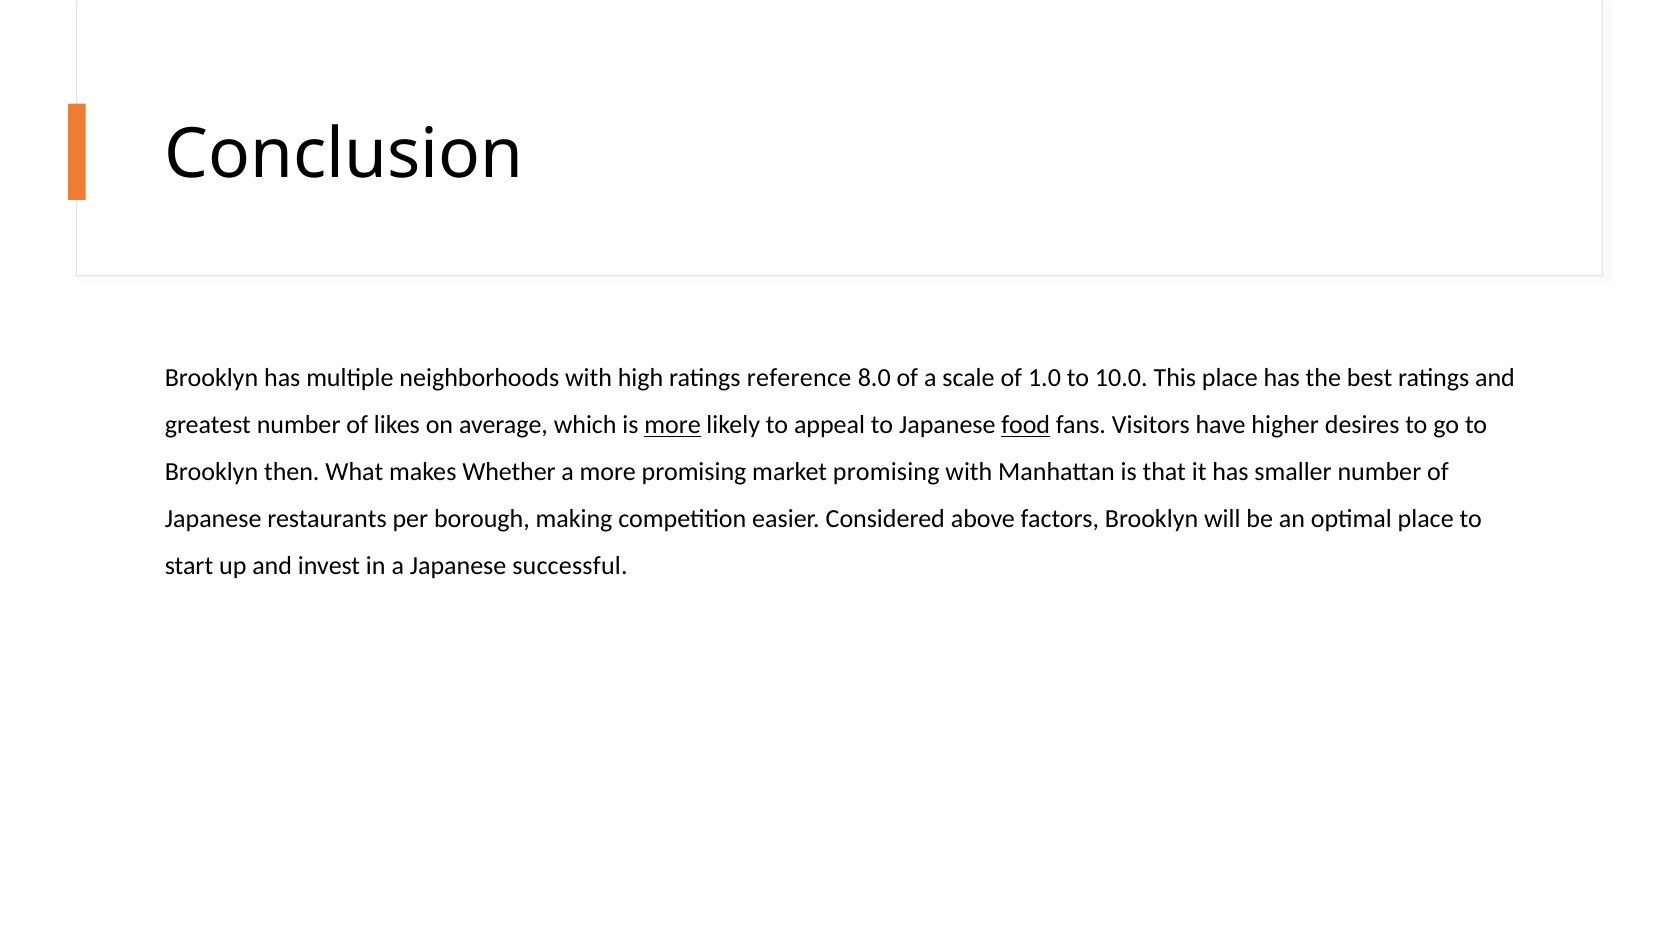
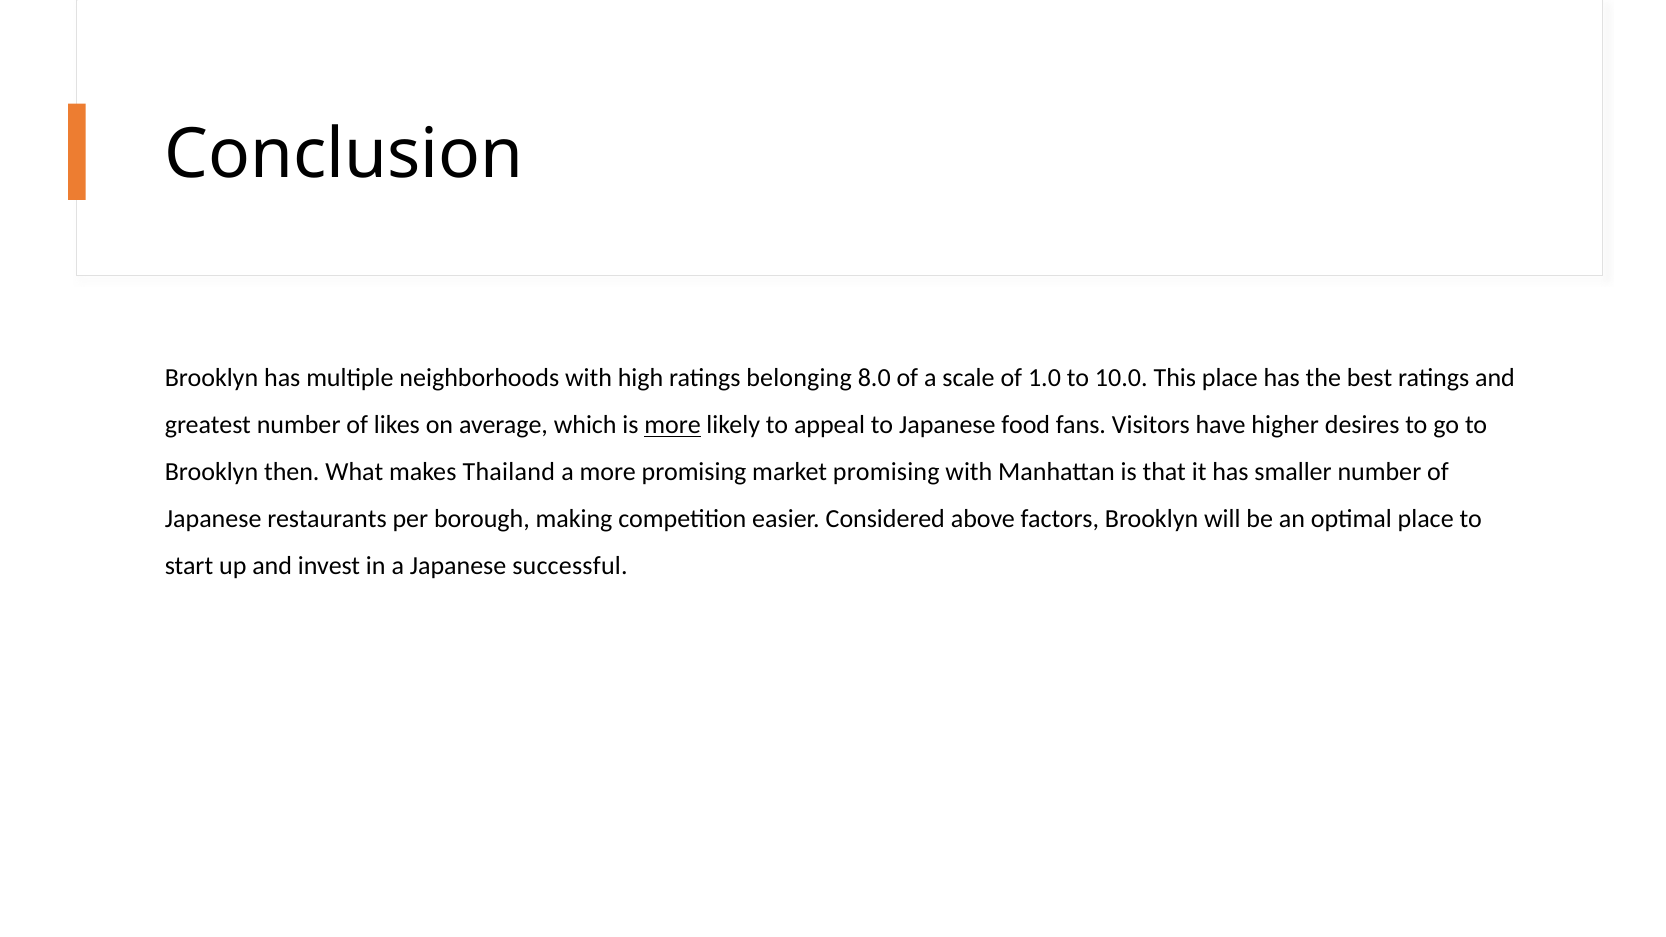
reference: reference -> belonging
food underline: present -> none
Whether: Whether -> Thailand
